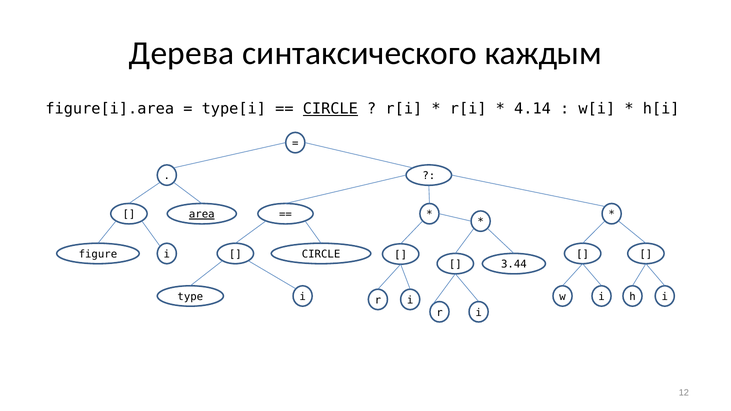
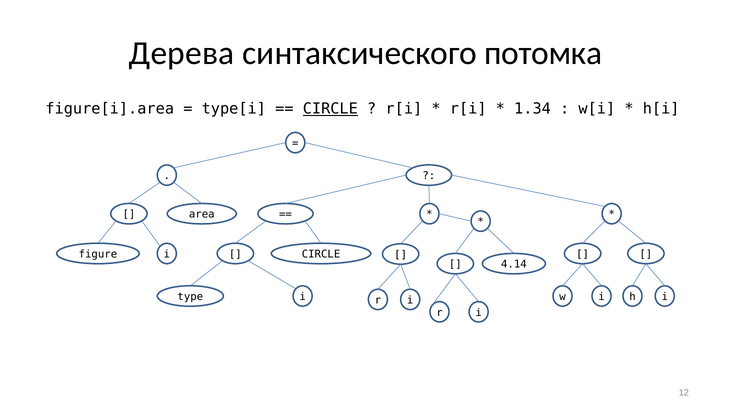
каждым: каждым -> потомка
4.14: 4.14 -> 1.34
area underline: present -> none
3.44: 3.44 -> 4.14
